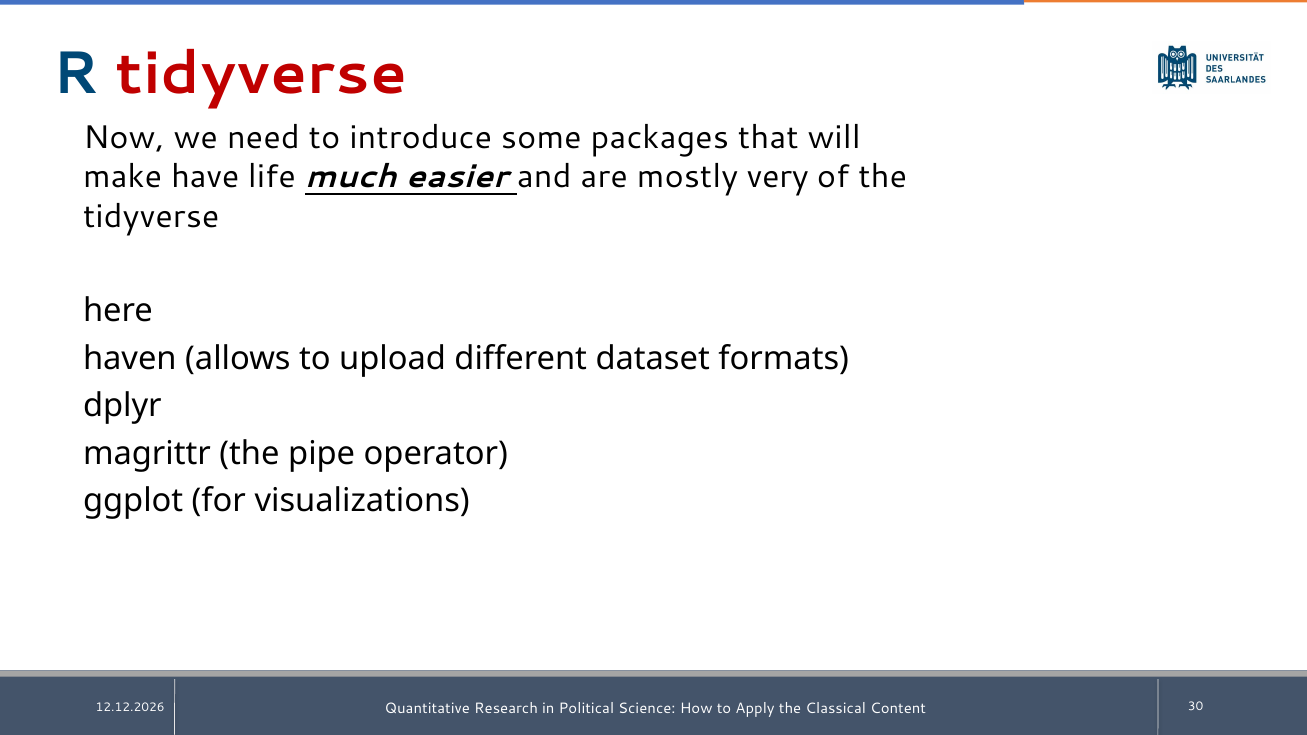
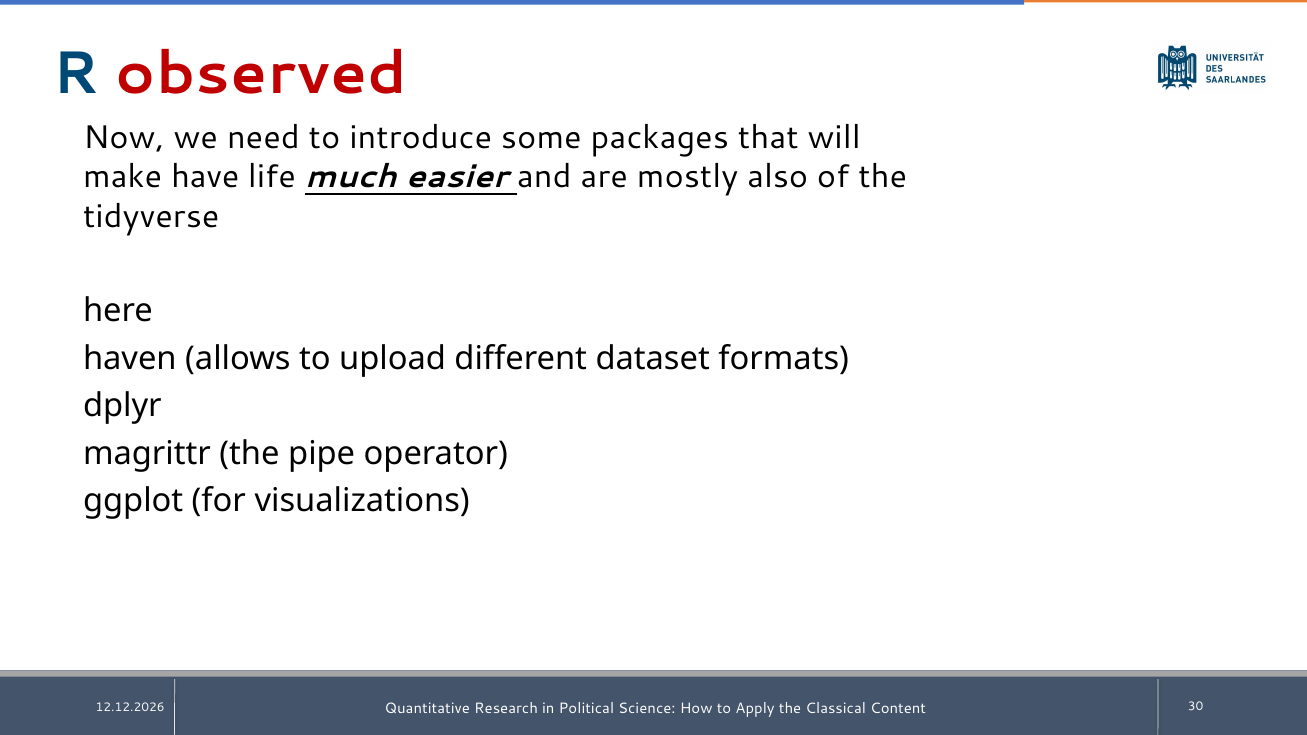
R tidyverse: tidyverse -> observed
very: very -> also
